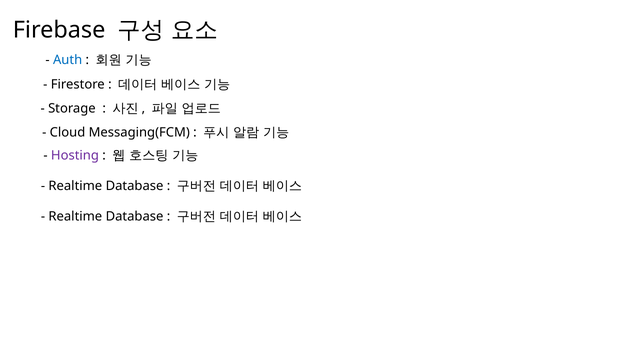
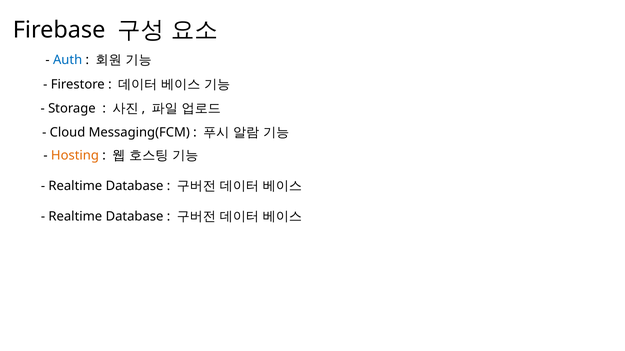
Hosting colour: purple -> orange
